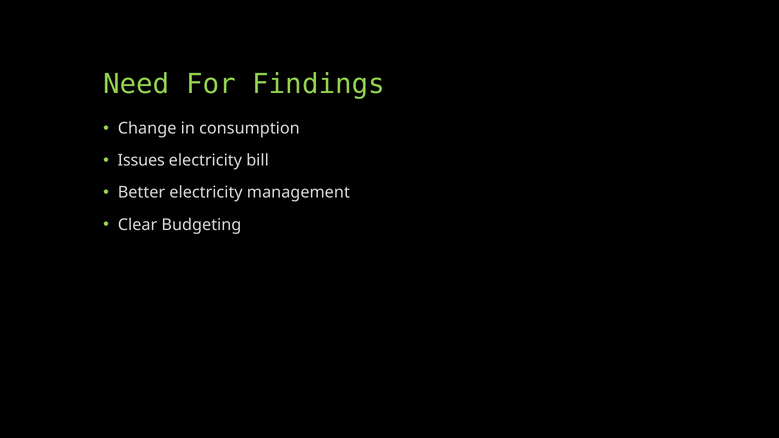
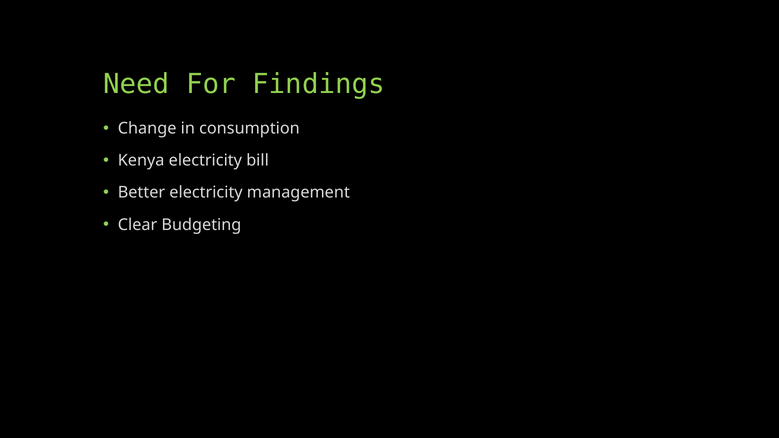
Issues: Issues -> Kenya
